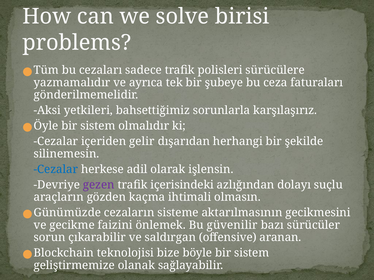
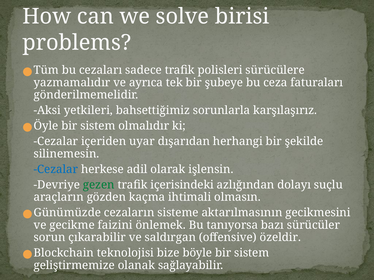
gelir: gelir -> uyar
gezen colour: purple -> green
güvenilir: güvenilir -> tanıyorsa
aranan: aranan -> özeldir
